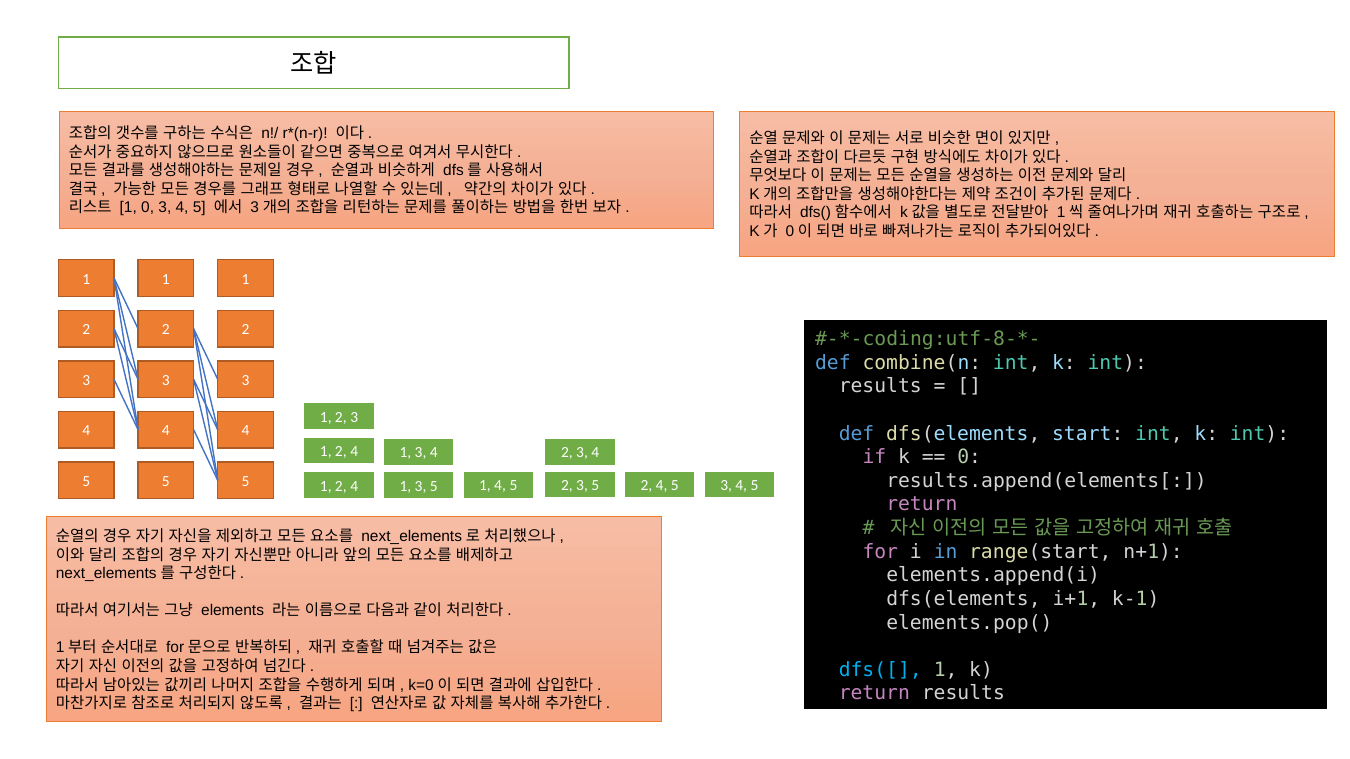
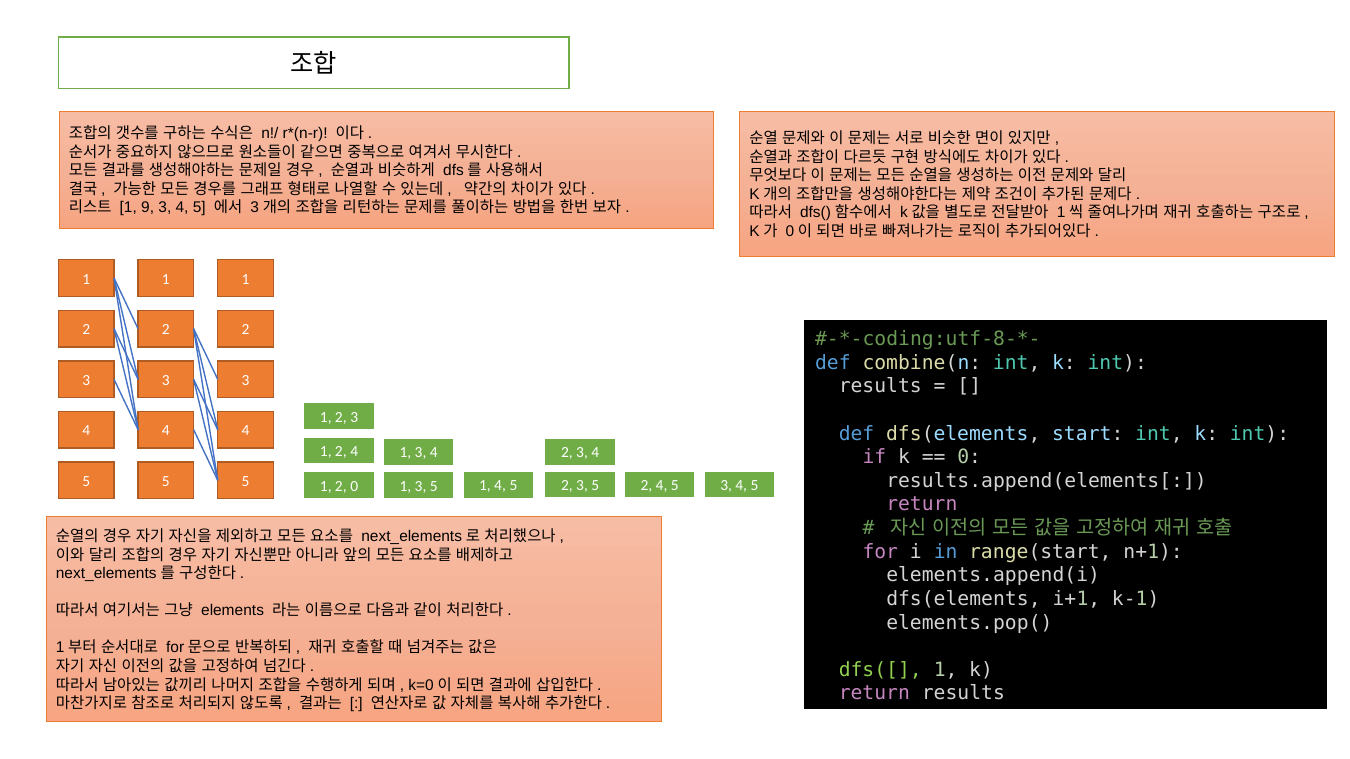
1 0: 0 -> 9
4 at (354, 486): 4 -> 0
dfs([ colour: light blue -> light green
